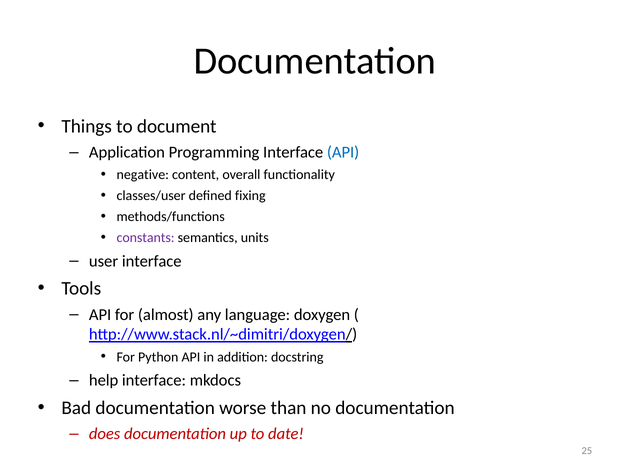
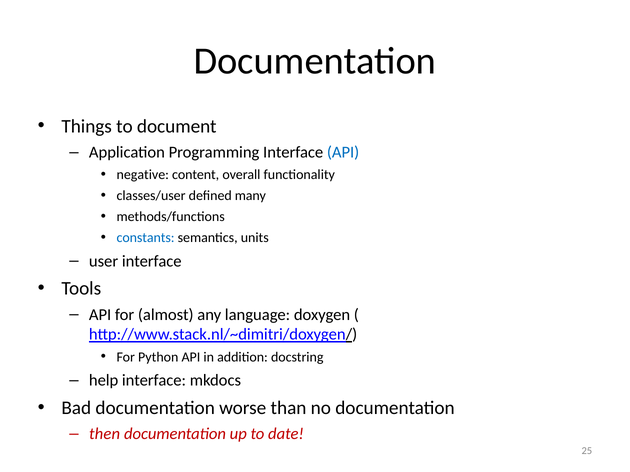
fixing: fixing -> many
constants colour: purple -> blue
does: does -> then
